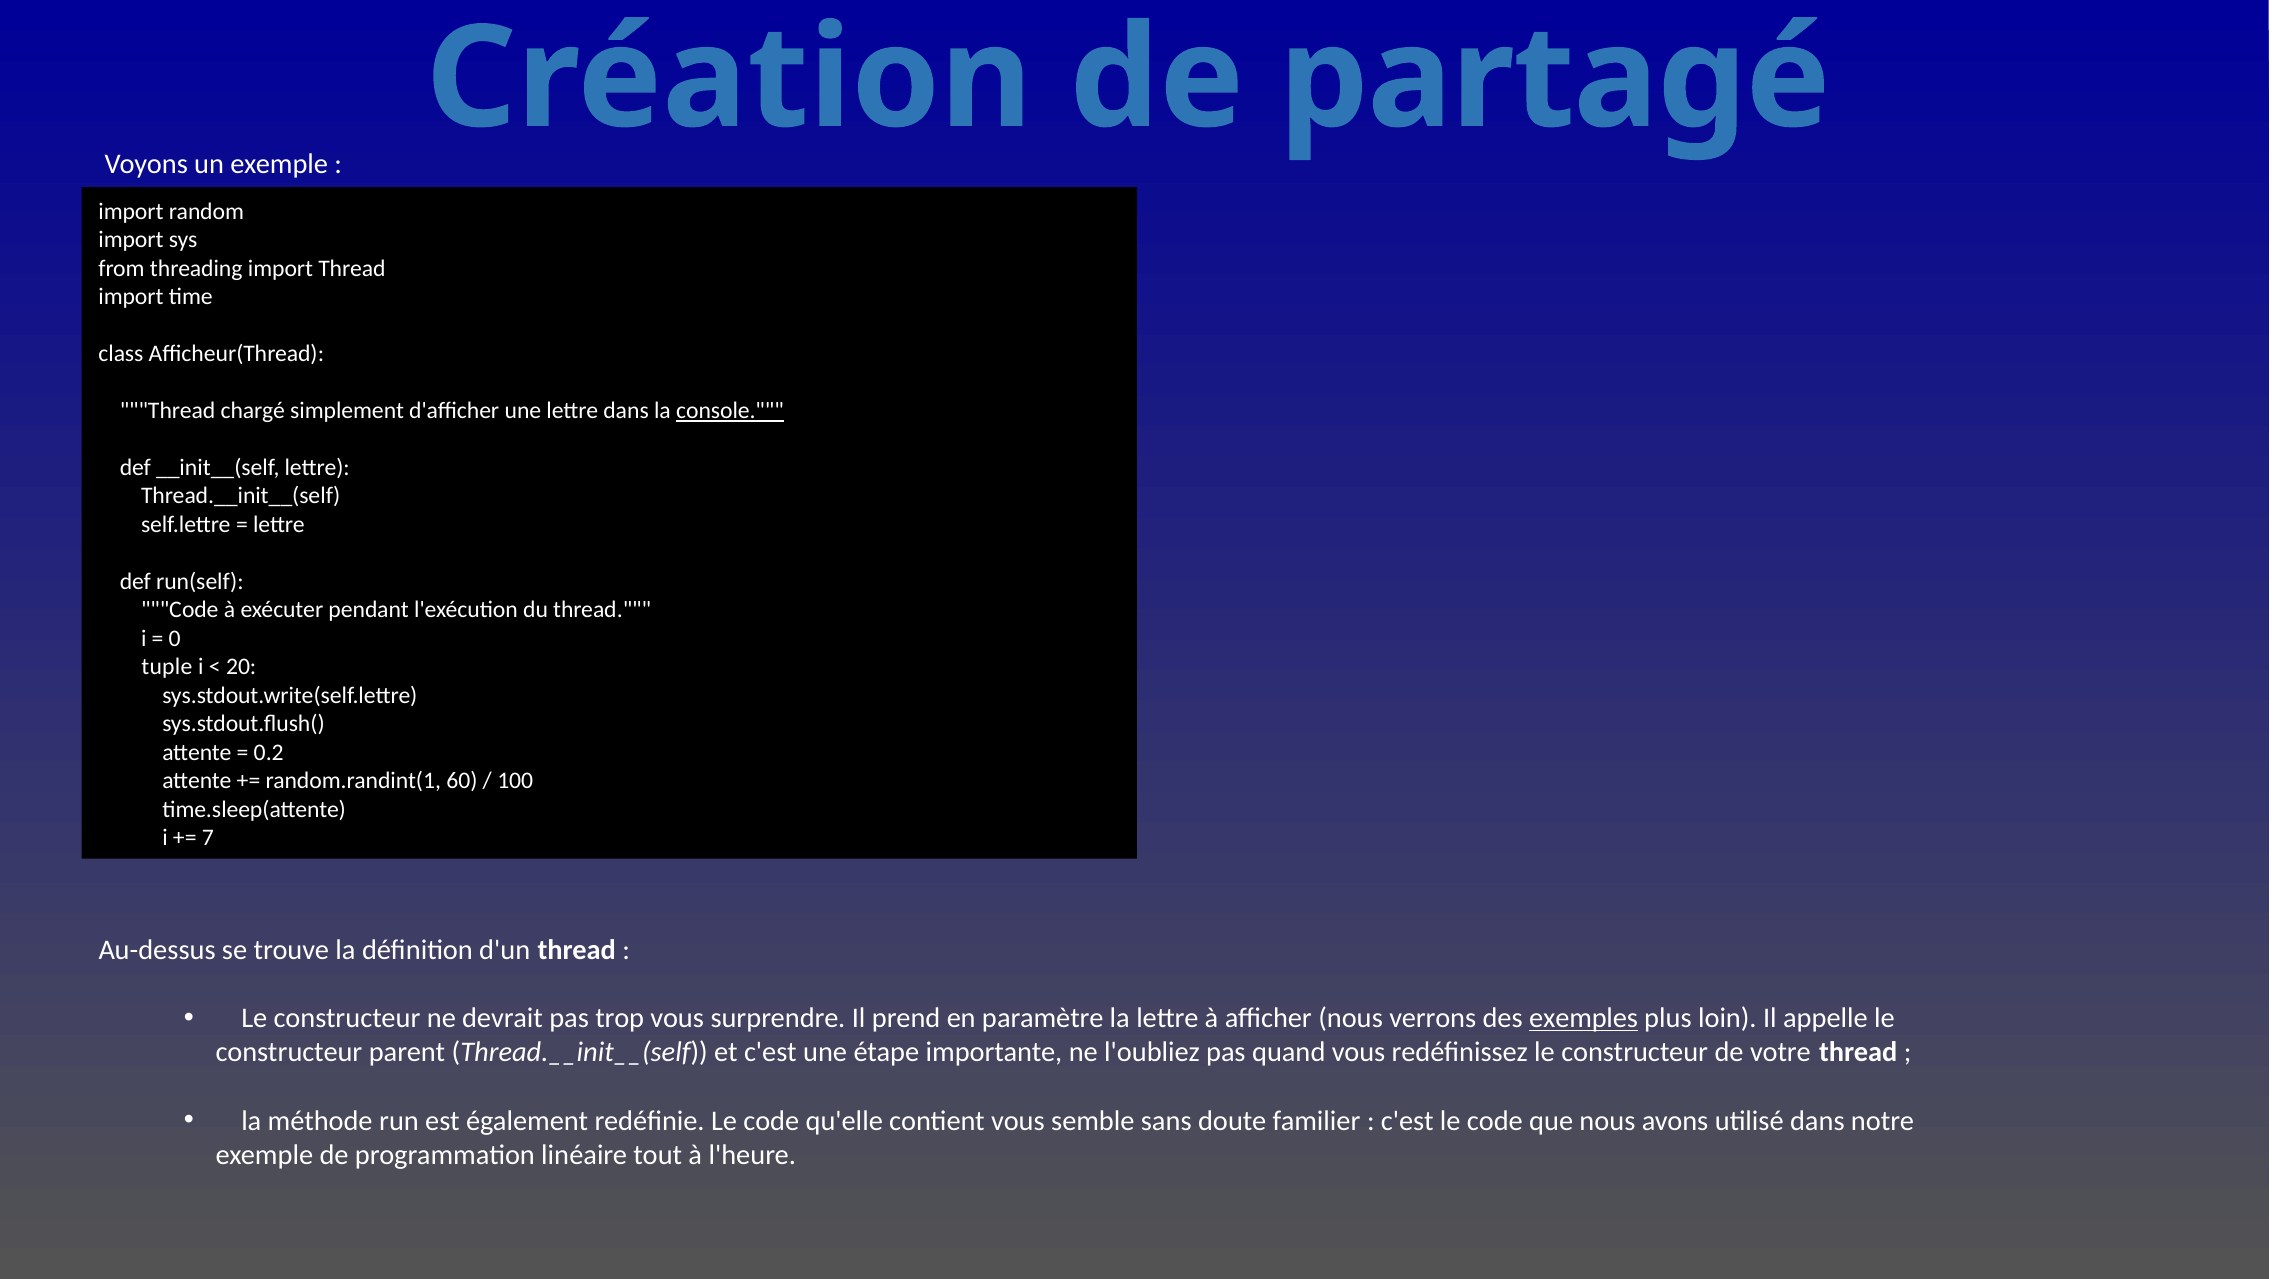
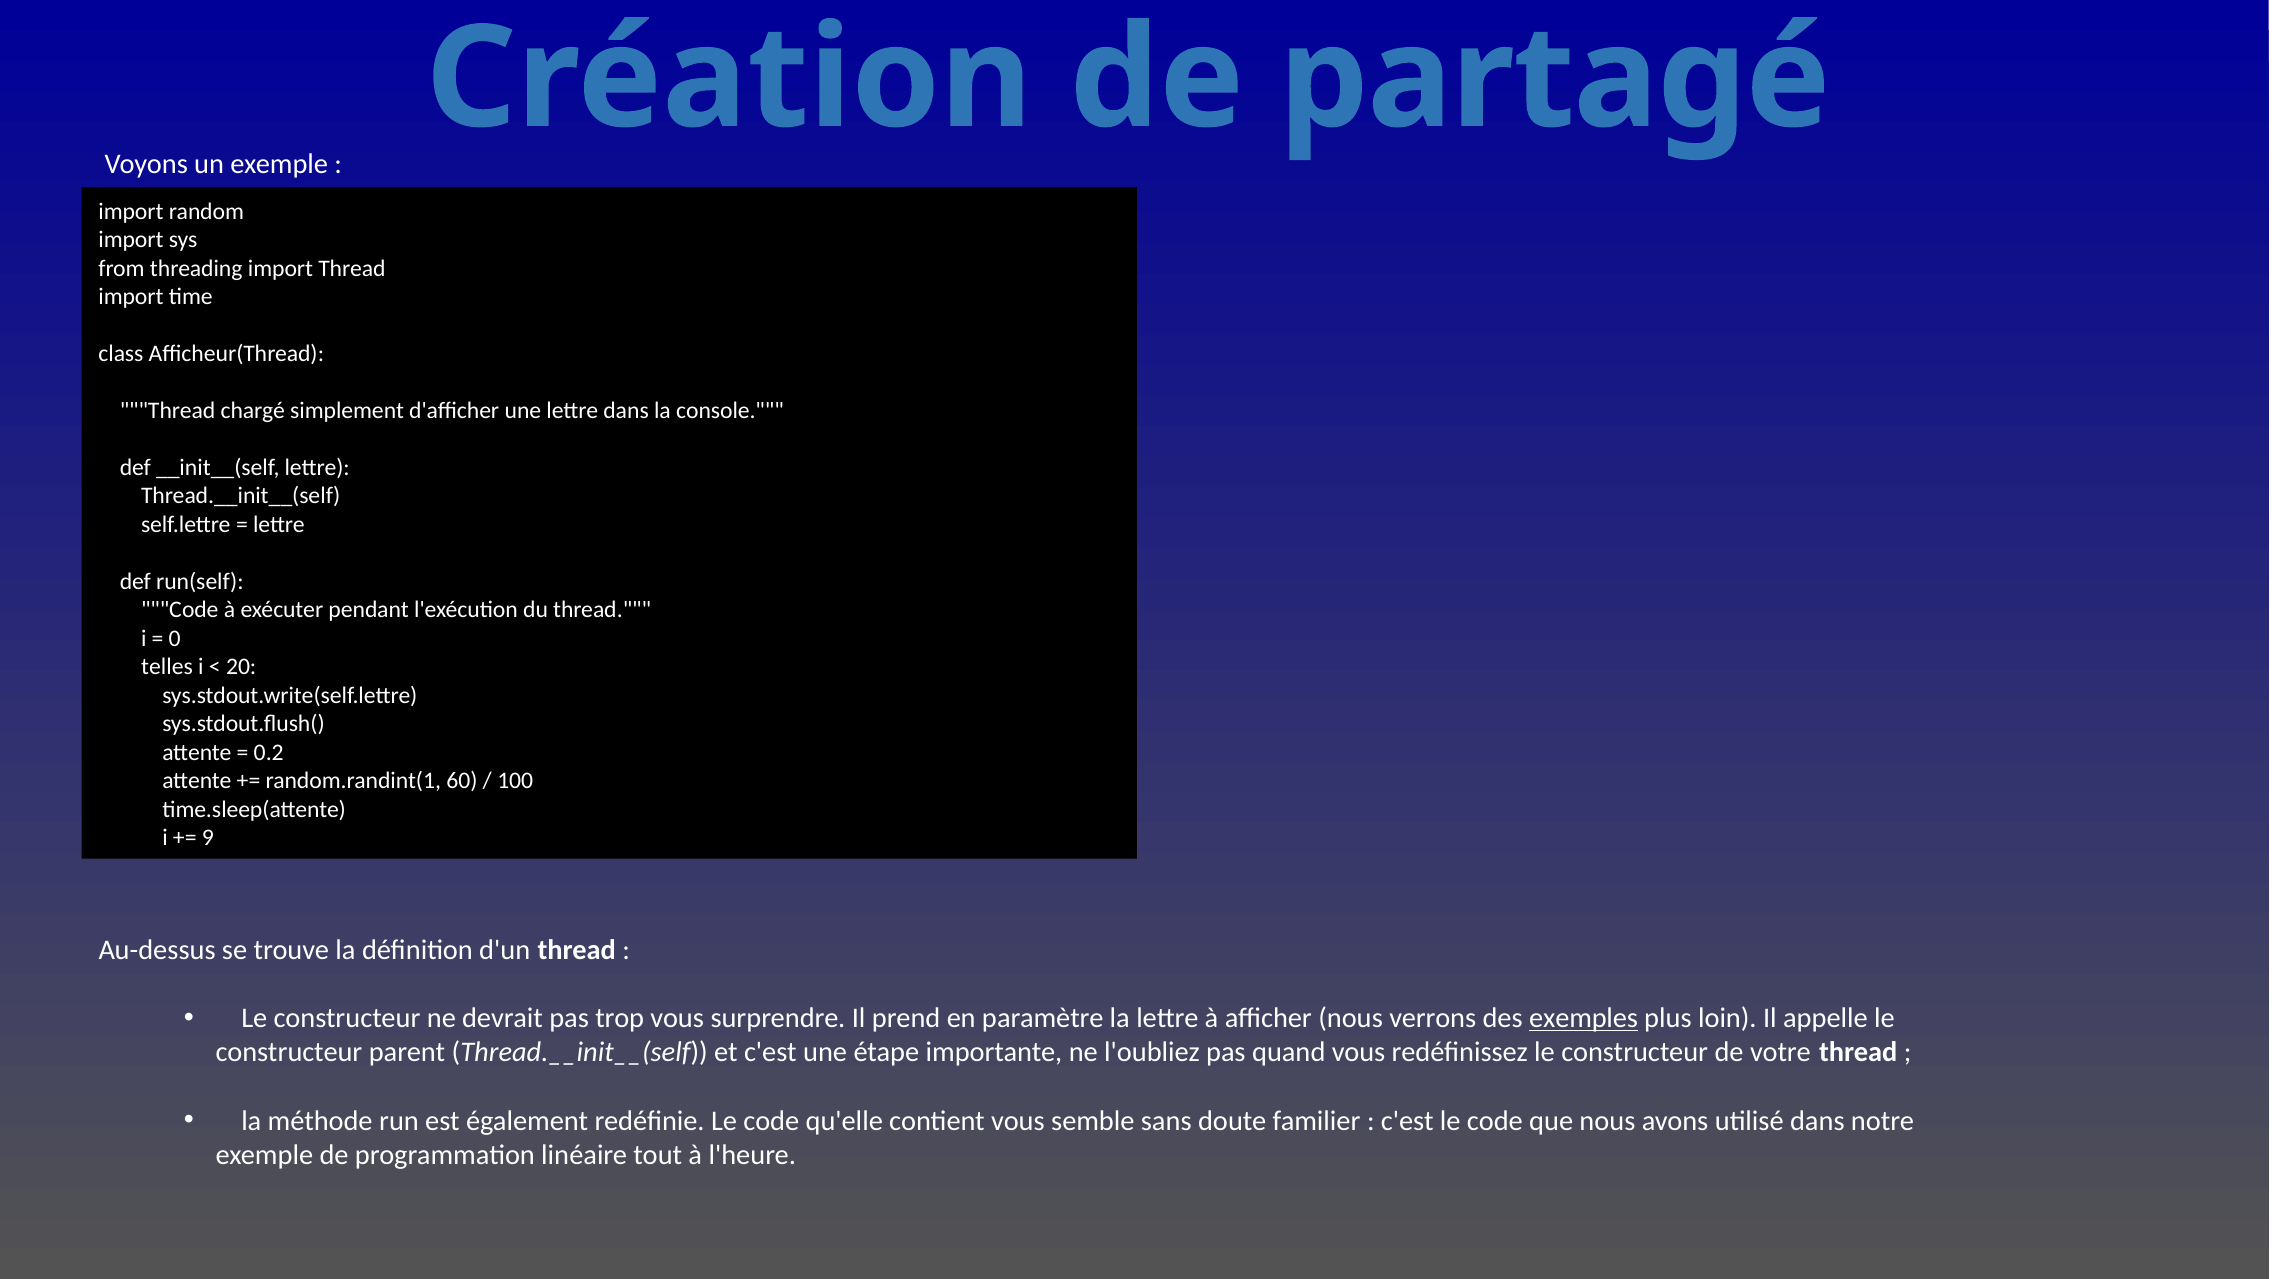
console underline: present -> none
tuple: tuple -> telles
7: 7 -> 9
